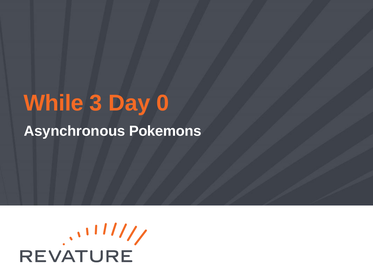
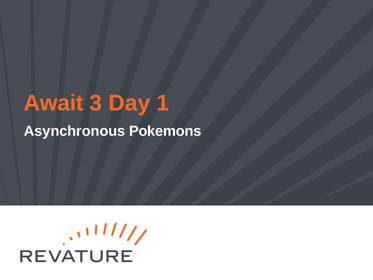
While: While -> Await
0: 0 -> 1
